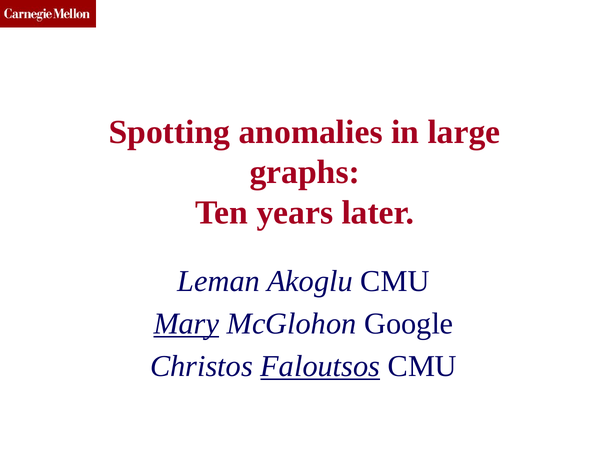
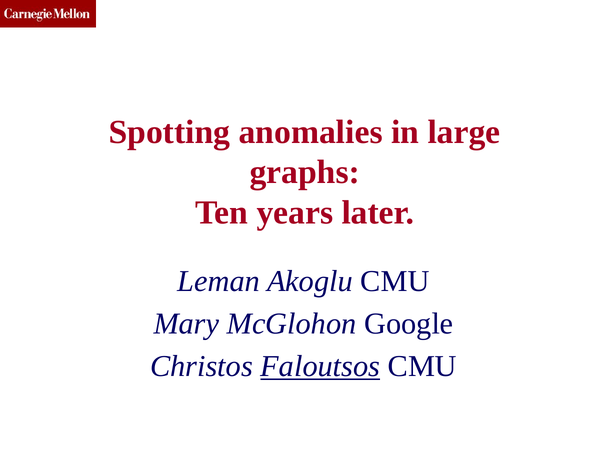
Mary underline: present -> none
